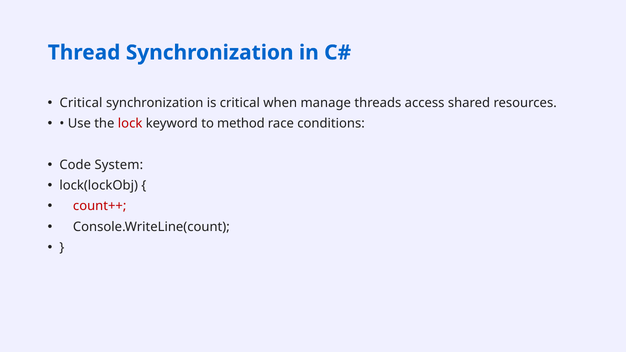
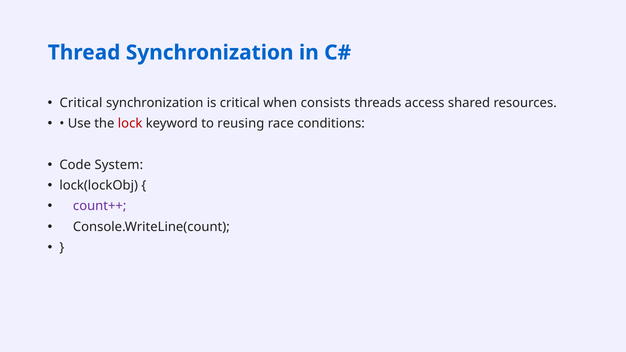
manage: manage -> consists
method: method -> reusing
count++ colour: red -> purple
